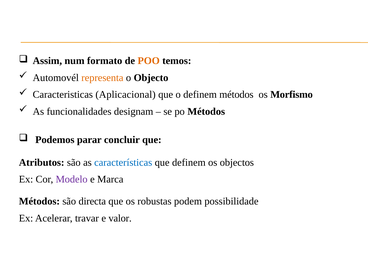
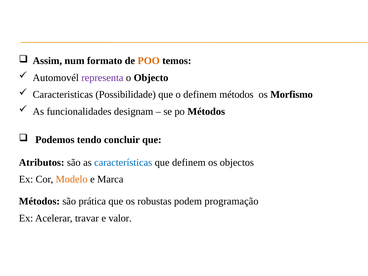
representa colour: orange -> purple
Aplicacional: Aplicacional -> Possibilidade
parar: parar -> tendo
Modelo colour: purple -> orange
directa: directa -> prática
possibilidade: possibilidade -> programação
